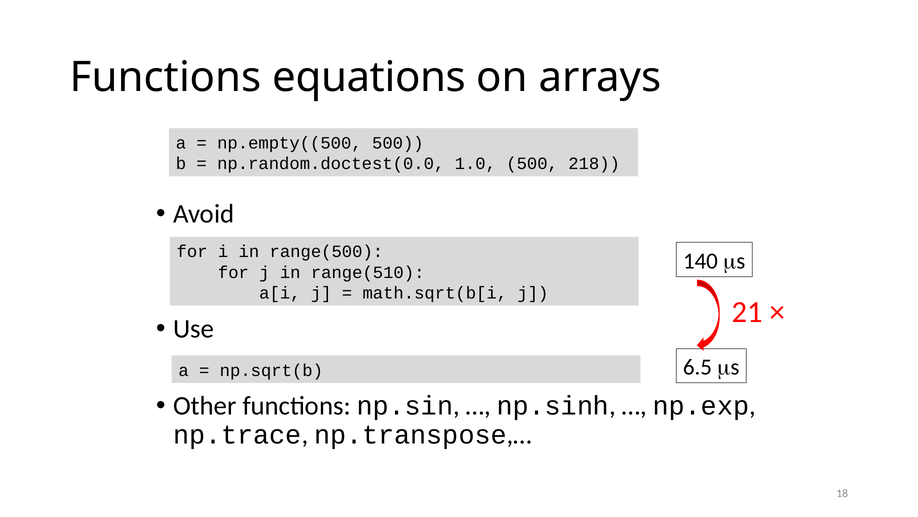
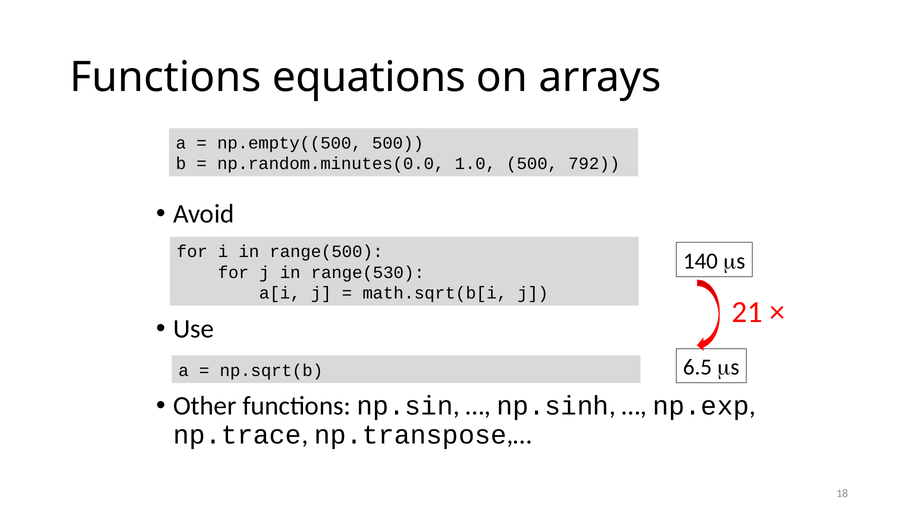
np.random.doctest(0.0: np.random.doctest(0.0 -> np.random.minutes(0.0
218: 218 -> 792
range(510: range(510 -> range(530
